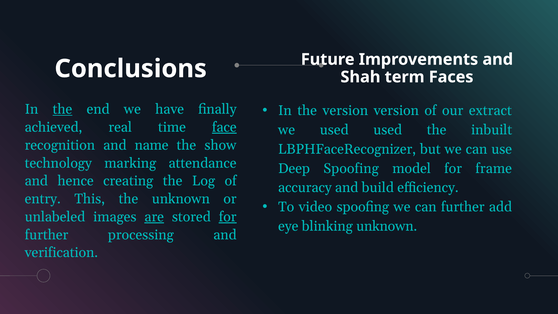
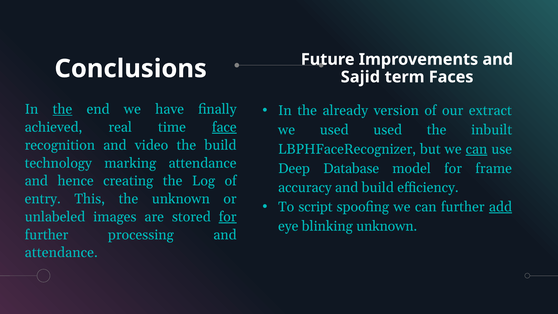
Shah: Shah -> Sajid
the version: version -> already
name: name -> video
the show: show -> build
can at (477, 149) underline: none -> present
Deep Spoofing: Spoofing -> Database
video: video -> script
add underline: none -> present
are underline: present -> none
verification at (61, 253): verification -> attendance
